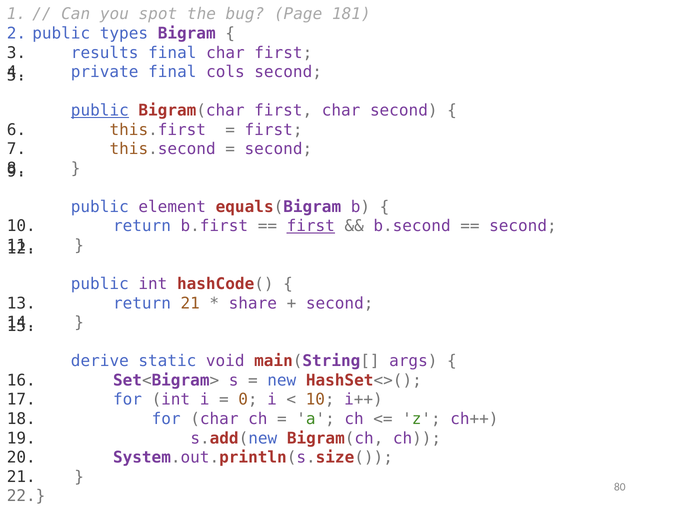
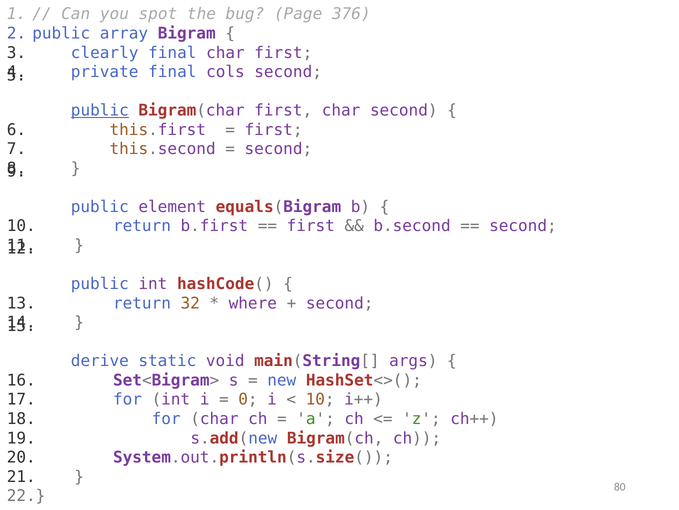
181: 181 -> 376
types: types -> array
results: results -> clearly
first at (311, 226) underline: present -> none
return 21: 21 -> 32
share: share -> where
